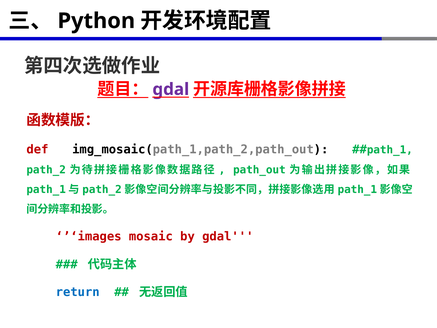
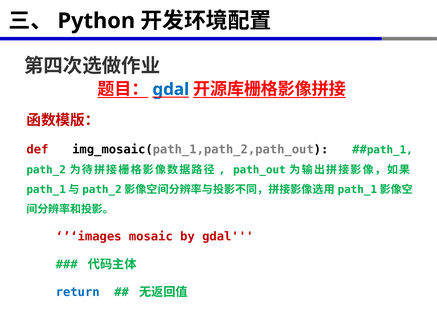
gdal at (171, 89) colour: purple -> blue
